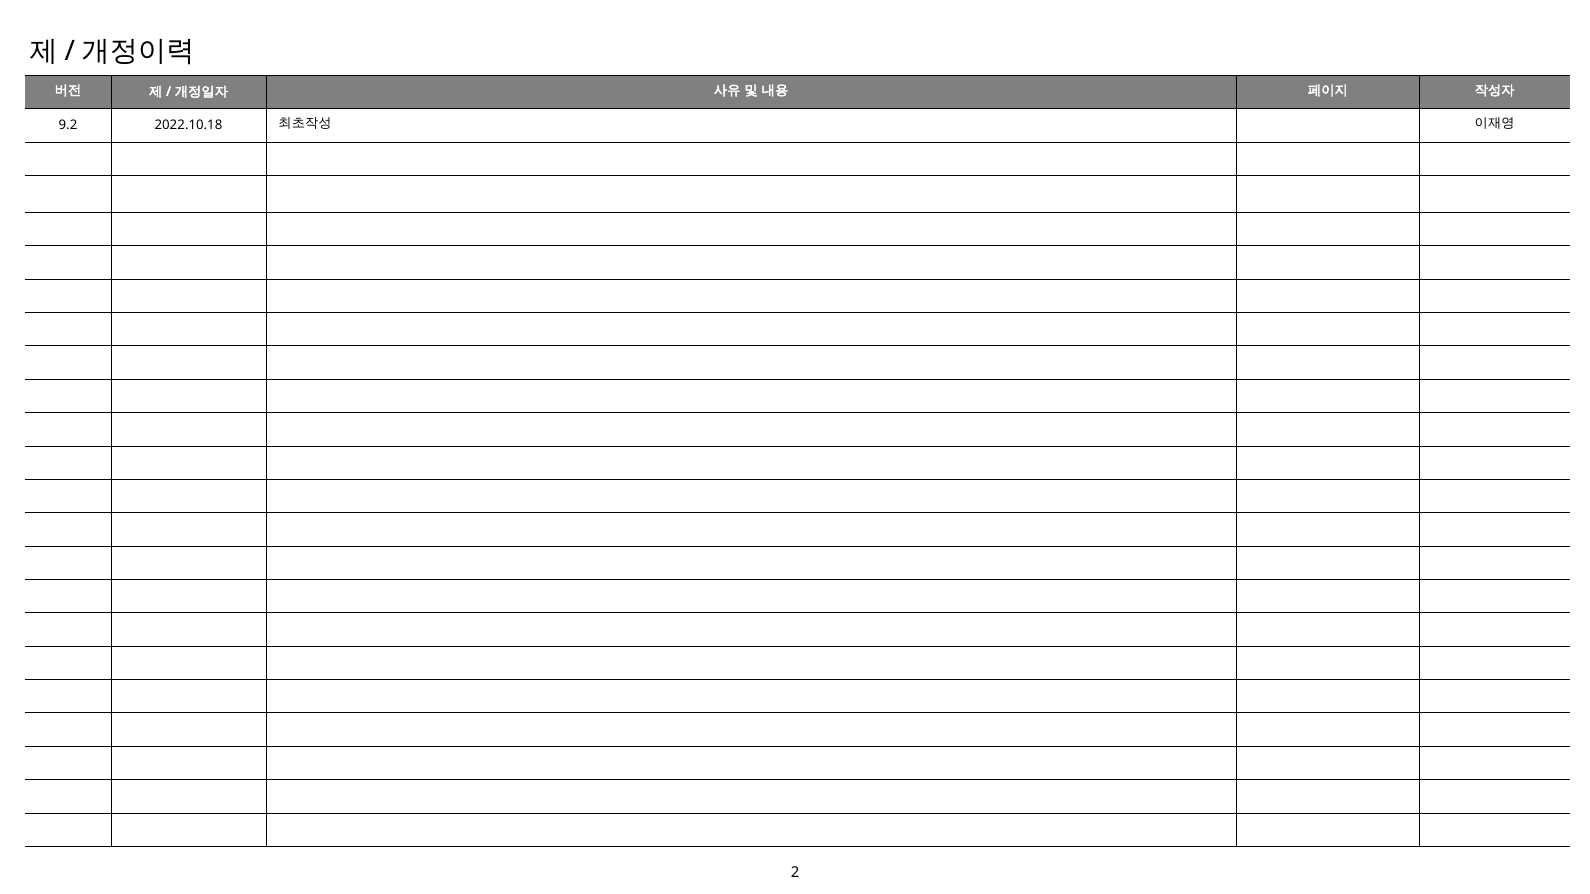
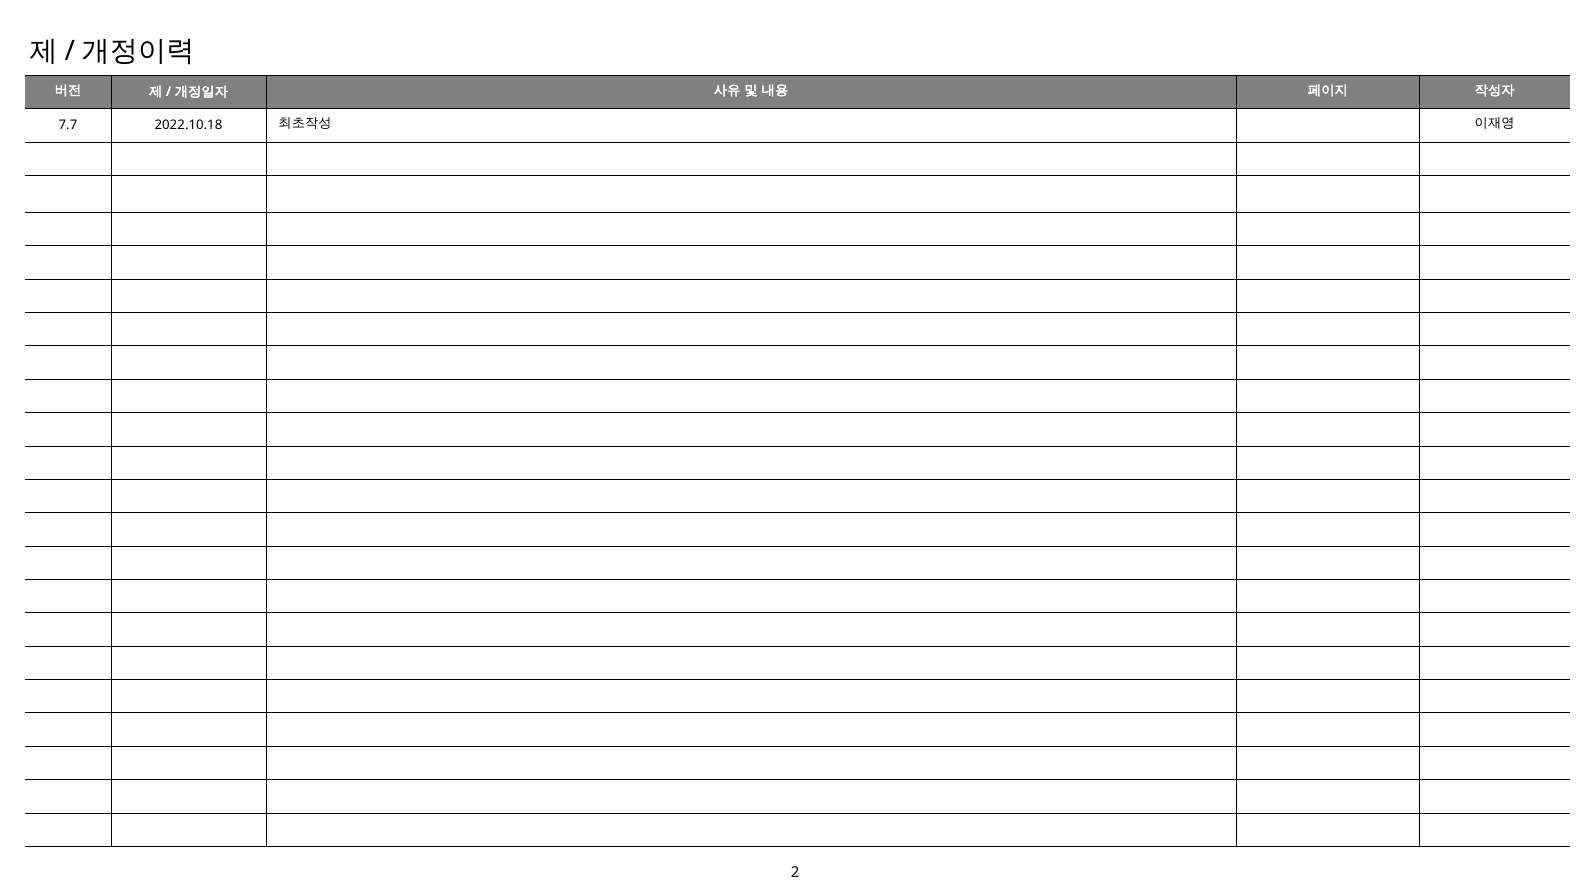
9.2: 9.2 -> 7.7
